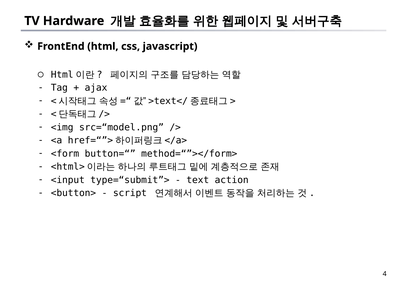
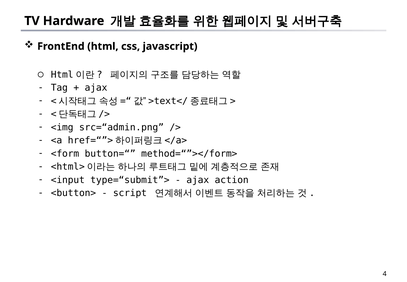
src=“model.png: src=“model.png -> src=“admin.png
text at (198, 180): text -> ajax
